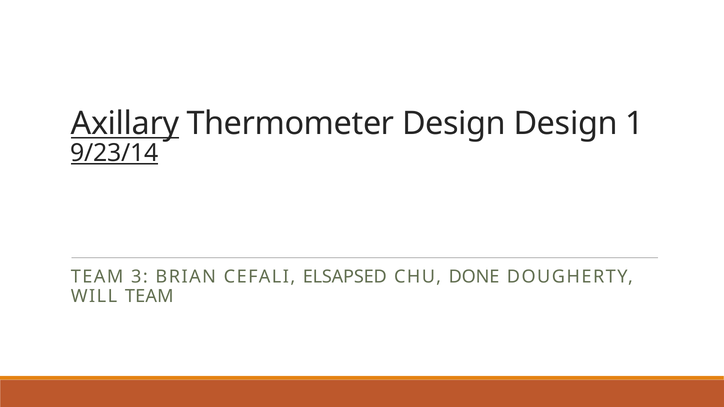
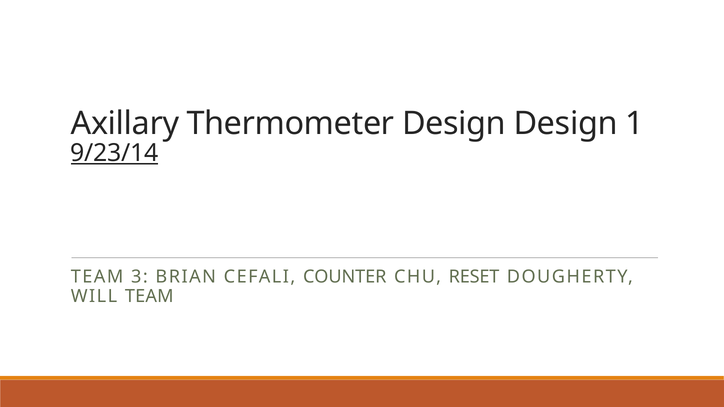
Axillary underline: present -> none
ELSAPSED: ELSAPSED -> COUNTER
DONE: DONE -> RESET
